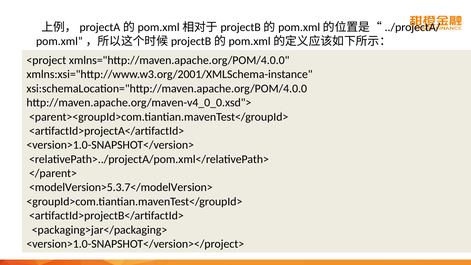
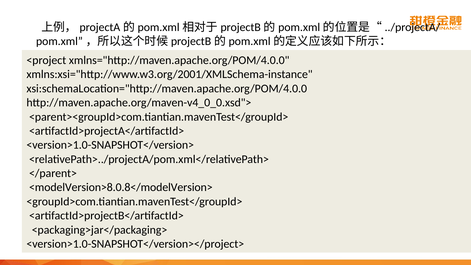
<modelVersion>5.3.7</modelVersion>: <modelVersion>5.3.7</modelVersion> -> <modelVersion>8.0.8</modelVersion>
